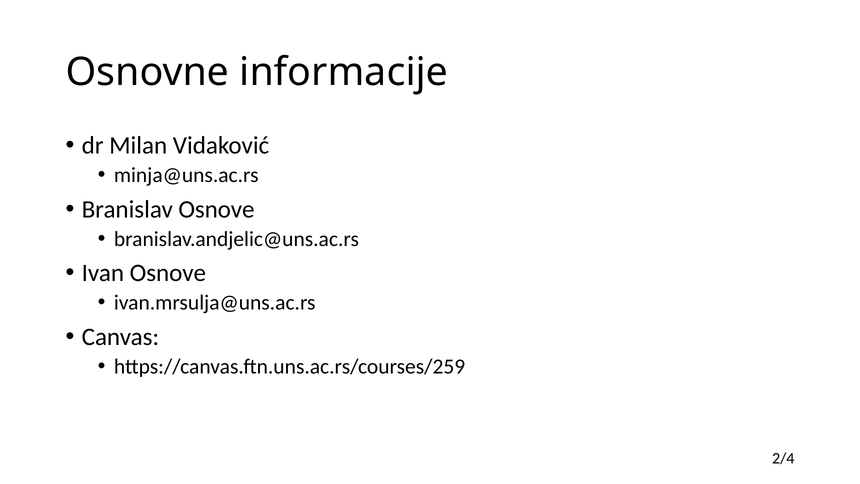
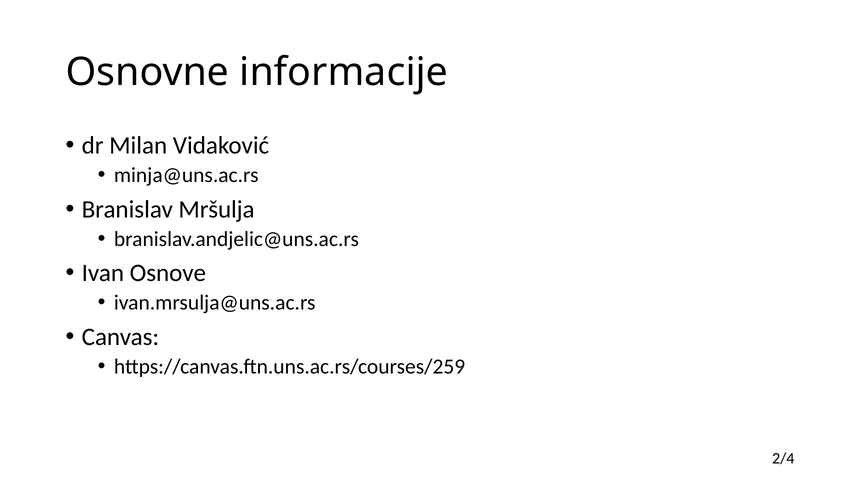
Branislav Osnove: Osnove -> Mršulja
